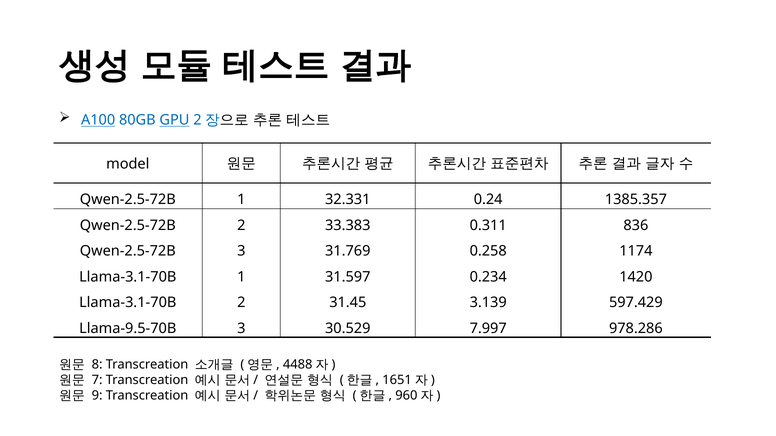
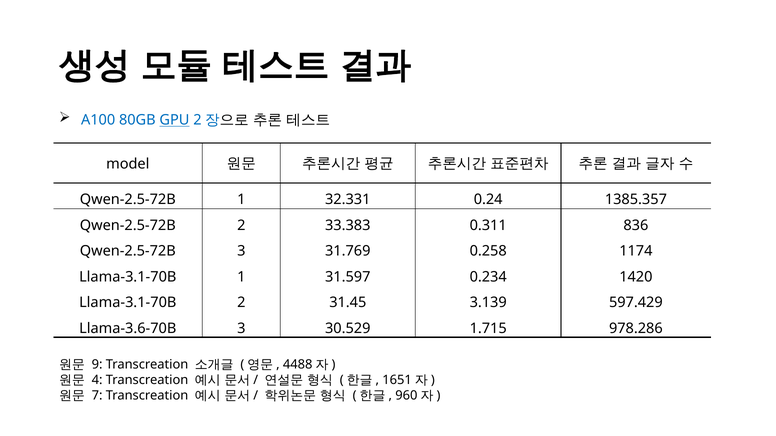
A100 underline: present -> none
Llama-9.5-70B: Llama-9.5-70B -> Llama-3.6-70B
7.997: 7.997 -> 1.715
8: 8 -> 9
7: 7 -> 4
9: 9 -> 7
